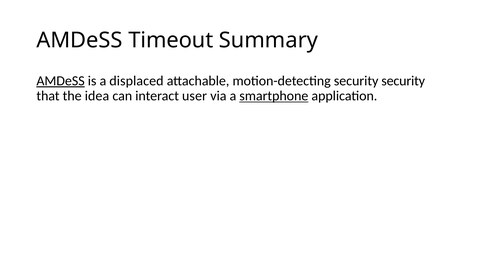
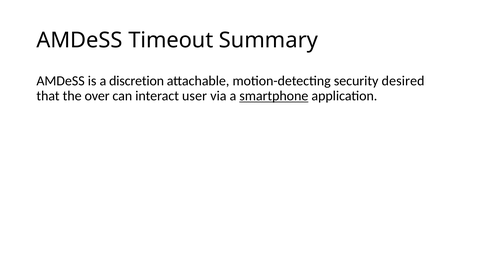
AMDeSS at (61, 81) underline: present -> none
displaced: displaced -> discretion
security security: security -> desired
idea: idea -> over
